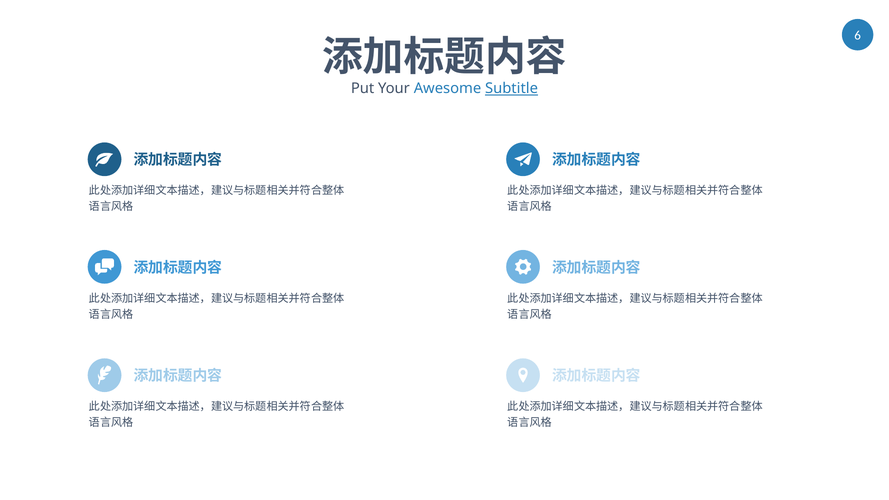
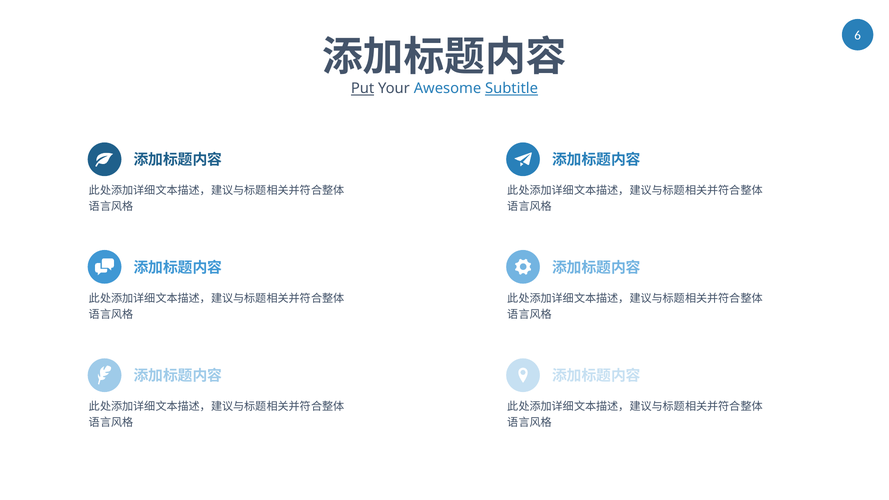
Put underline: none -> present
